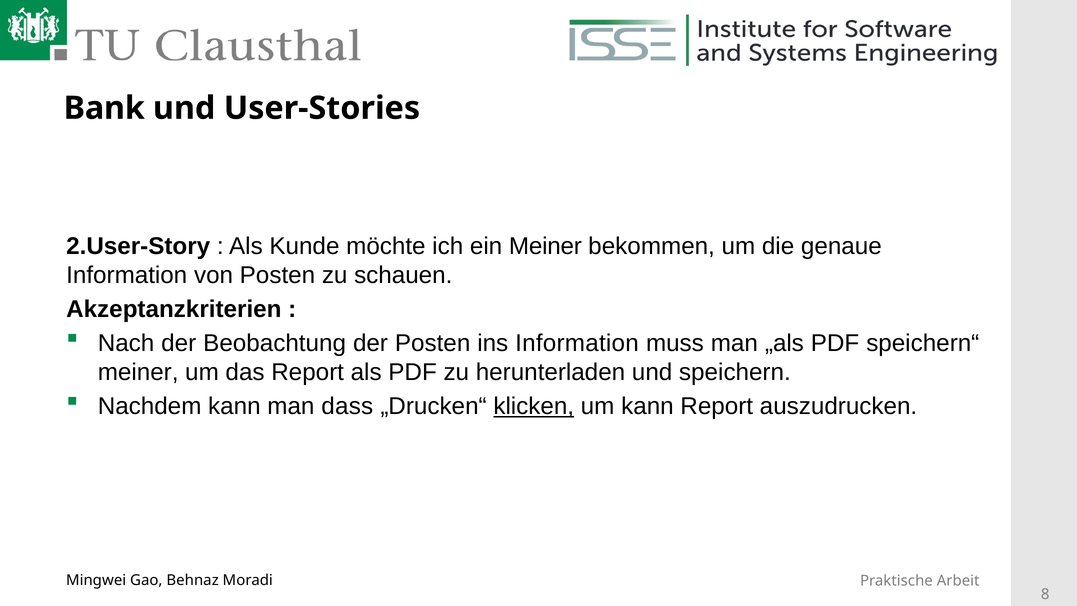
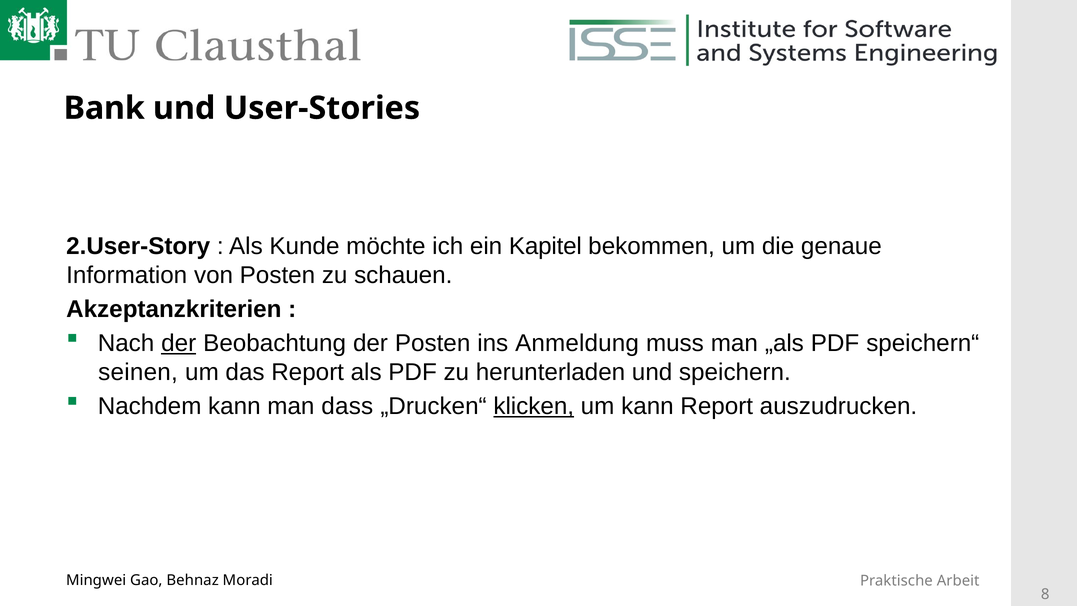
ein Meiner: Meiner -> Kapitel
der at (179, 343) underline: none -> present
ins Information: Information -> Anmeldung
meiner at (138, 372): meiner -> seinen
